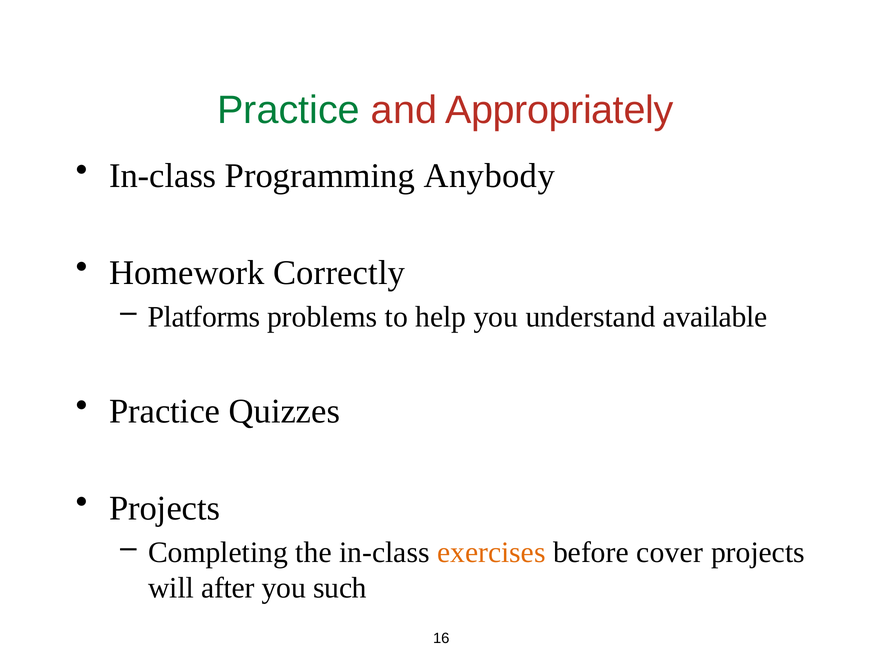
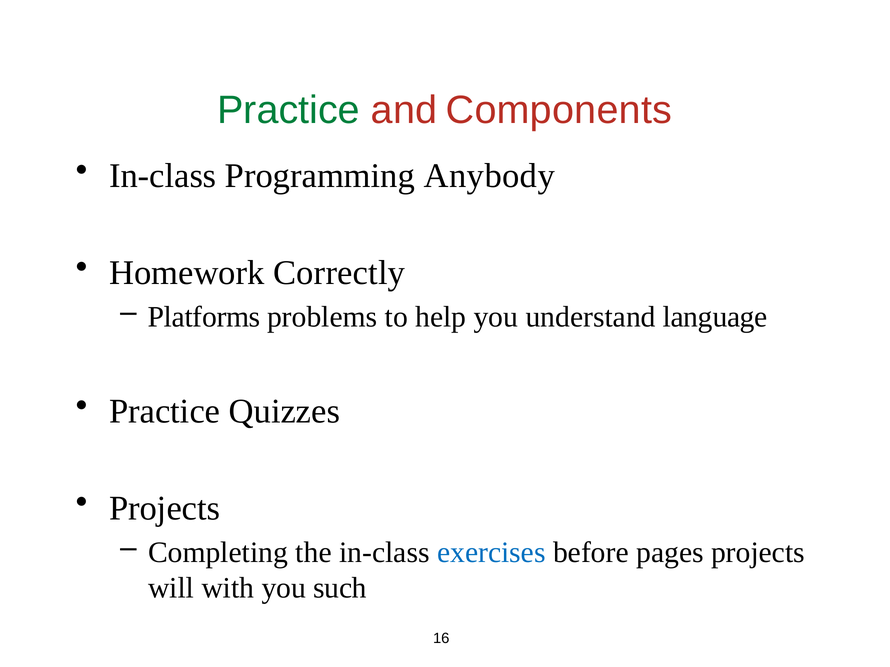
Appropriately: Appropriately -> Components
available: available -> language
exercises colour: orange -> blue
cover: cover -> pages
after: after -> with
